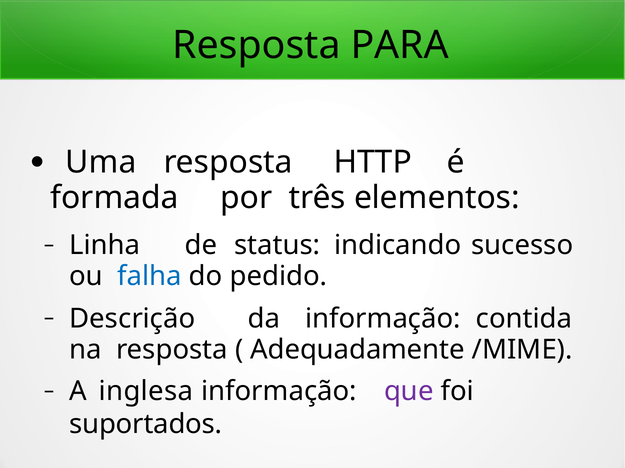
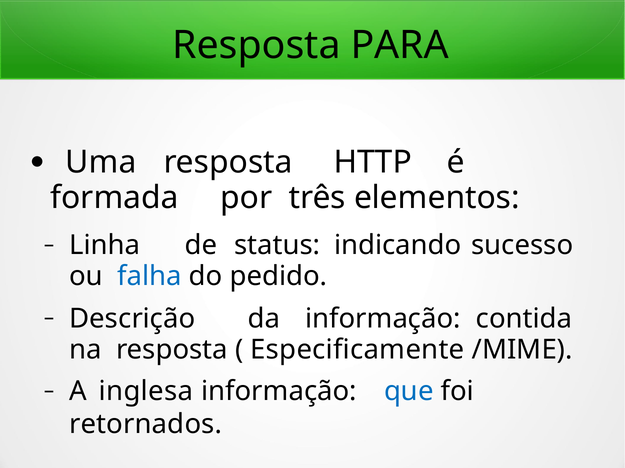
Adequadamente: Adequadamente -> Especificamente
que colour: purple -> blue
suportados: suportados -> retornados
